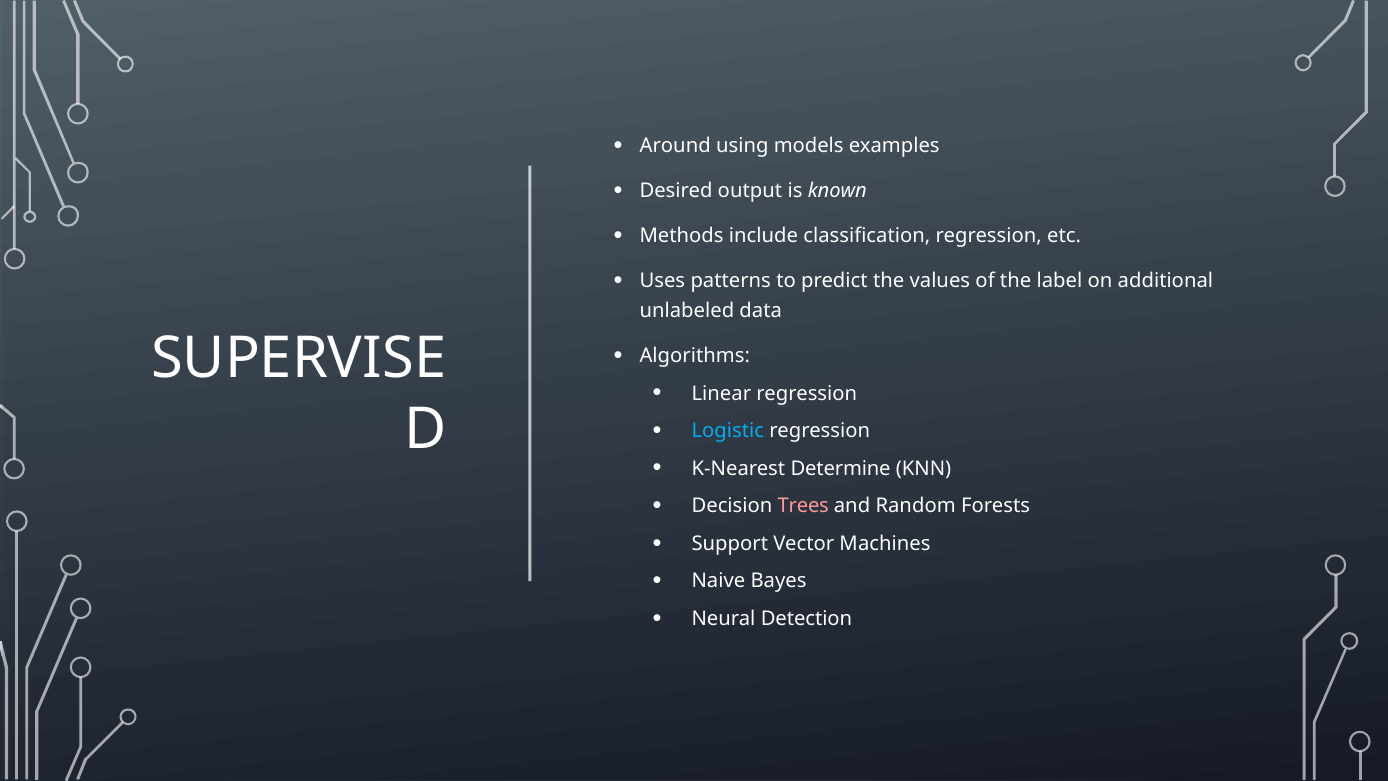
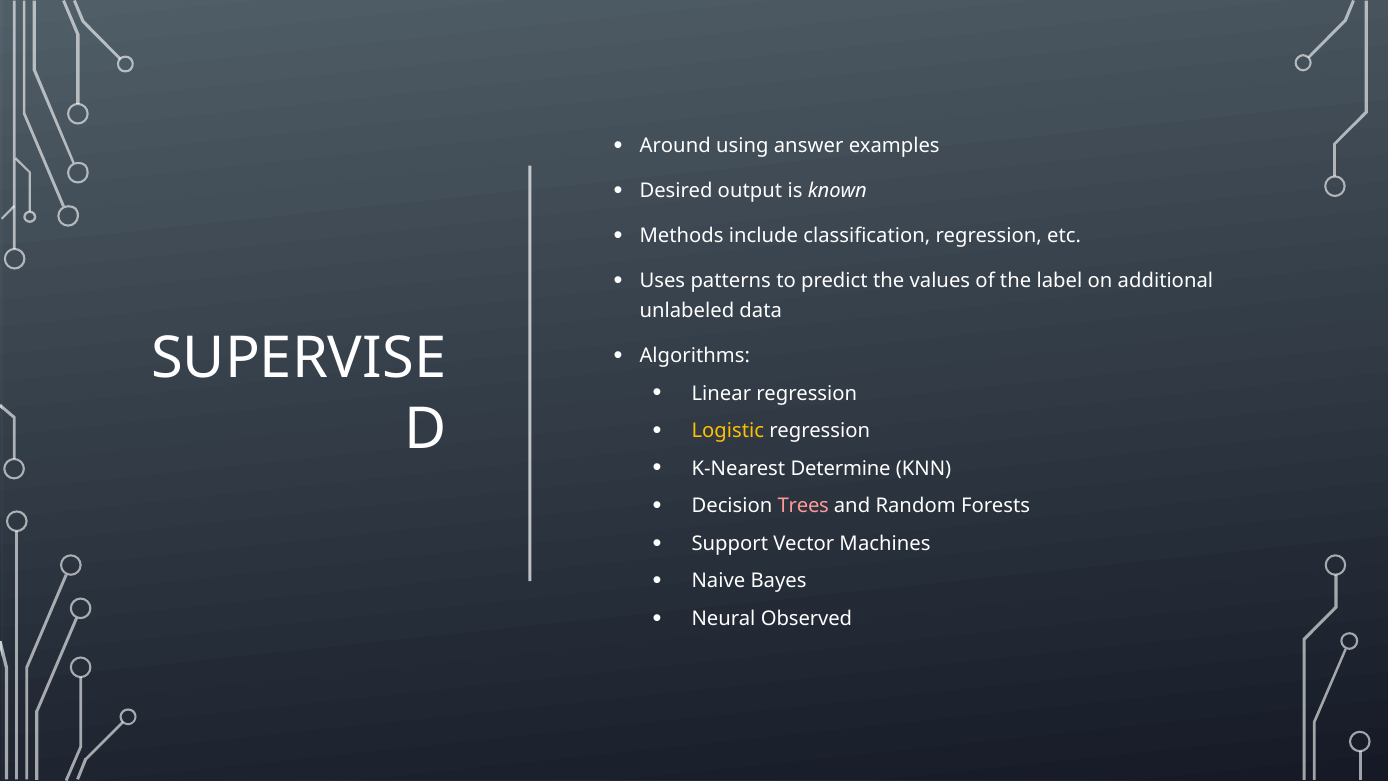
models: models -> answer
Logistic colour: light blue -> yellow
Detection: Detection -> Observed
